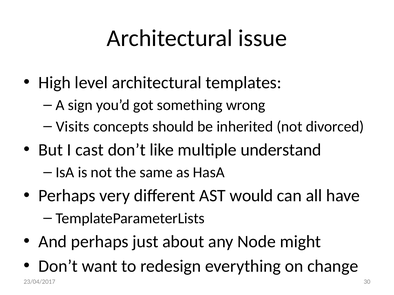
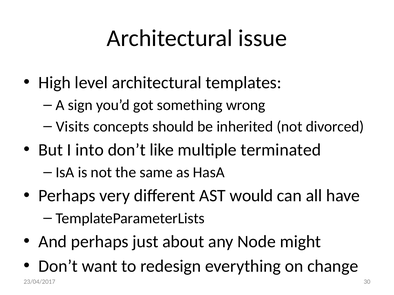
cast: cast -> into
understand: understand -> terminated
